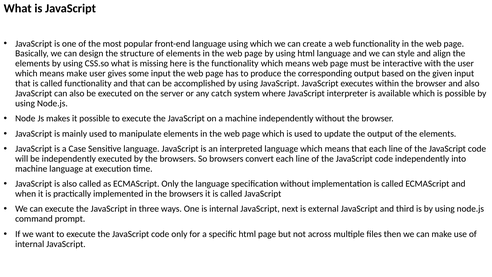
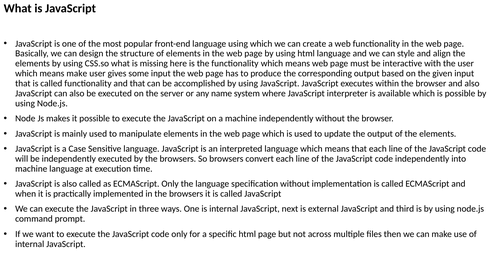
catch: catch -> name
